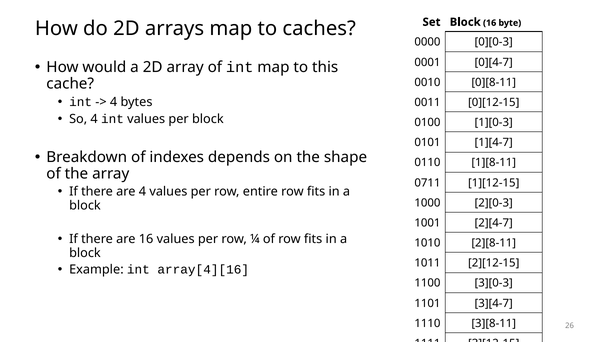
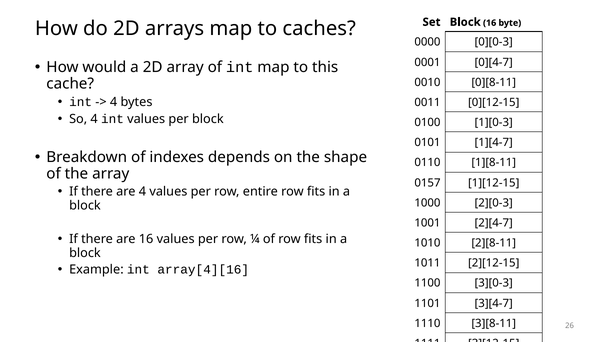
0711: 0711 -> 0157
